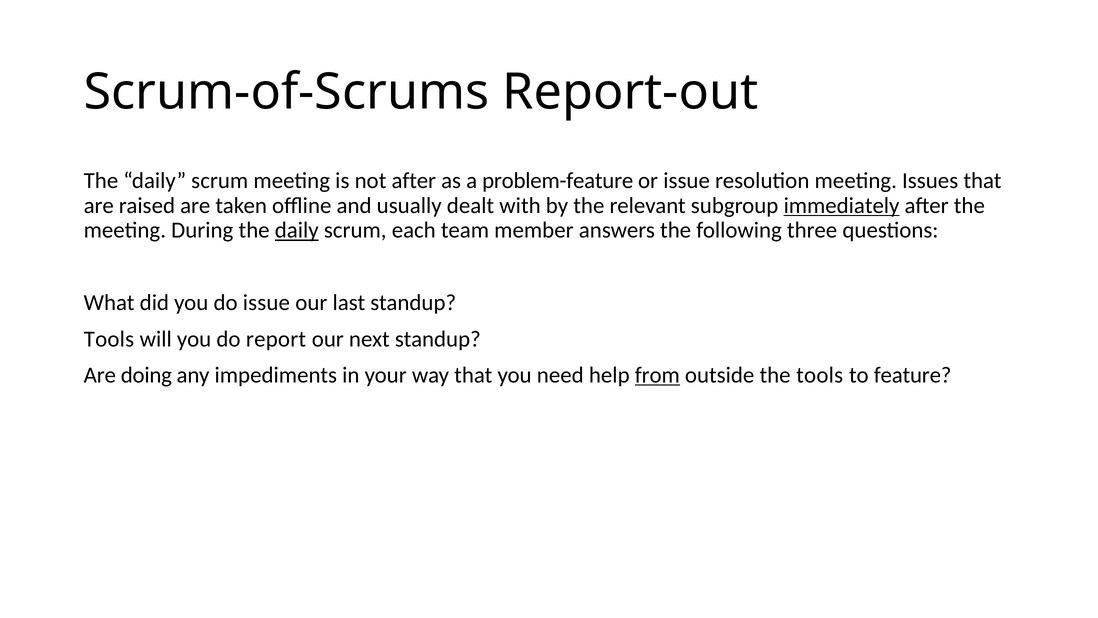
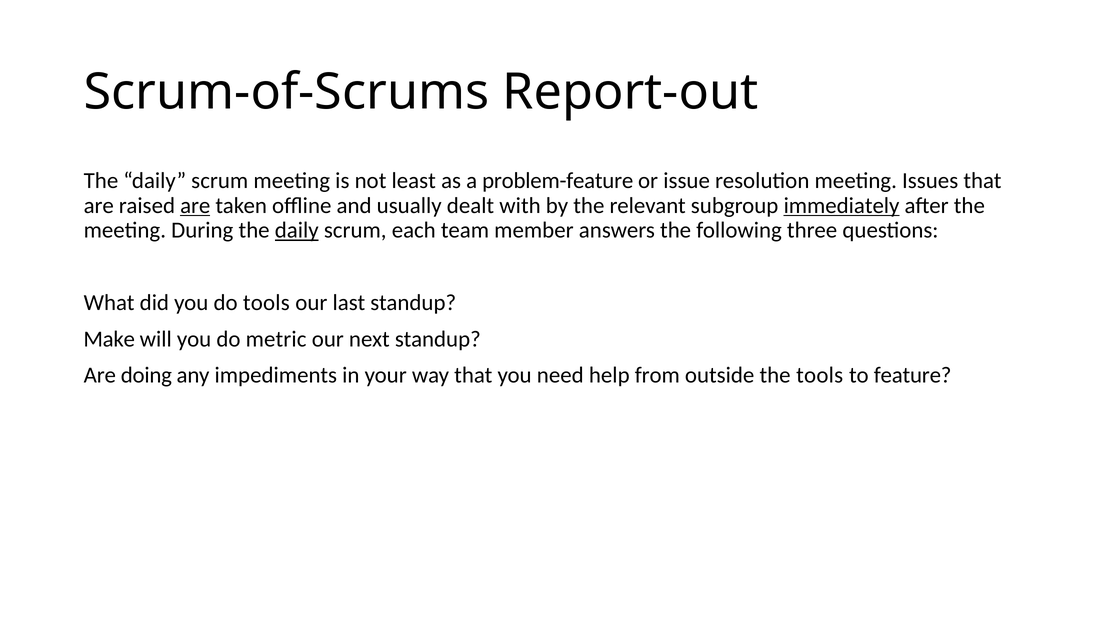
not after: after -> least
are at (195, 206) underline: none -> present
do issue: issue -> tools
Tools at (109, 339): Tools -> Make
report: report -> metric
from underline: present -> none
